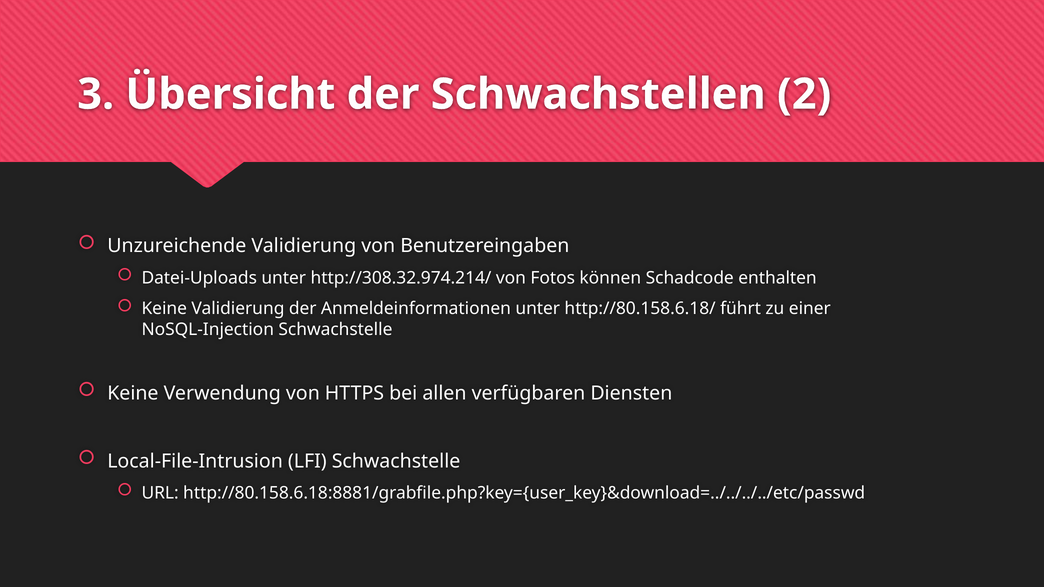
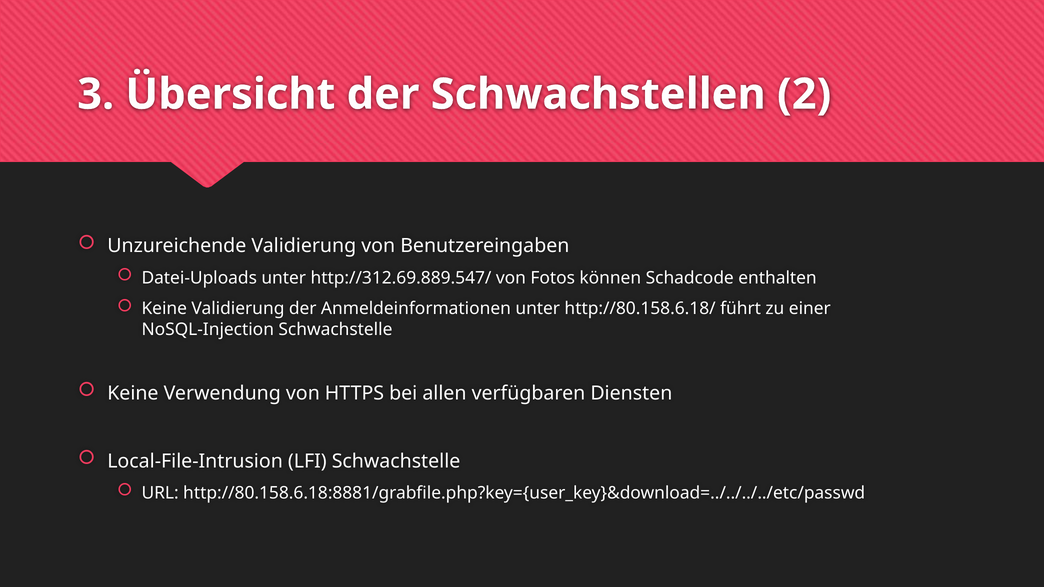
http://308.32.974.214/: http://308.32.974.214/ -> http://312.69.889.547/
